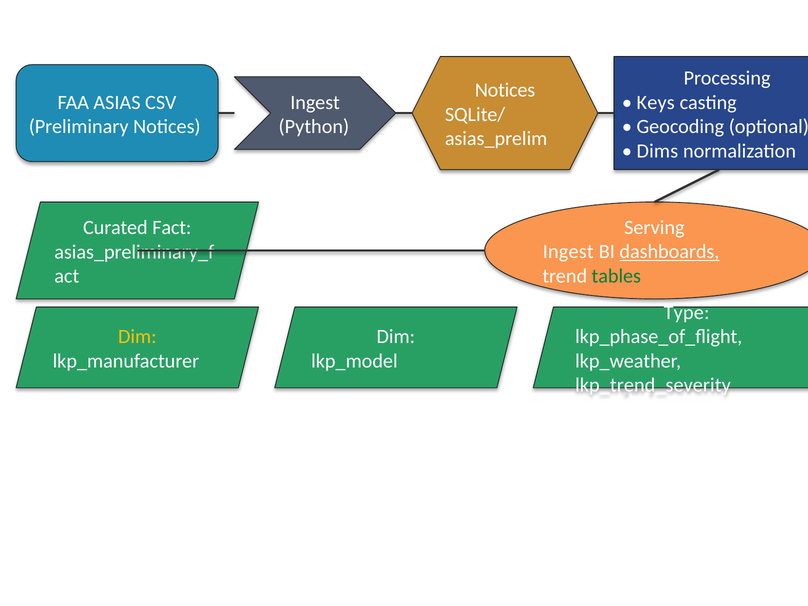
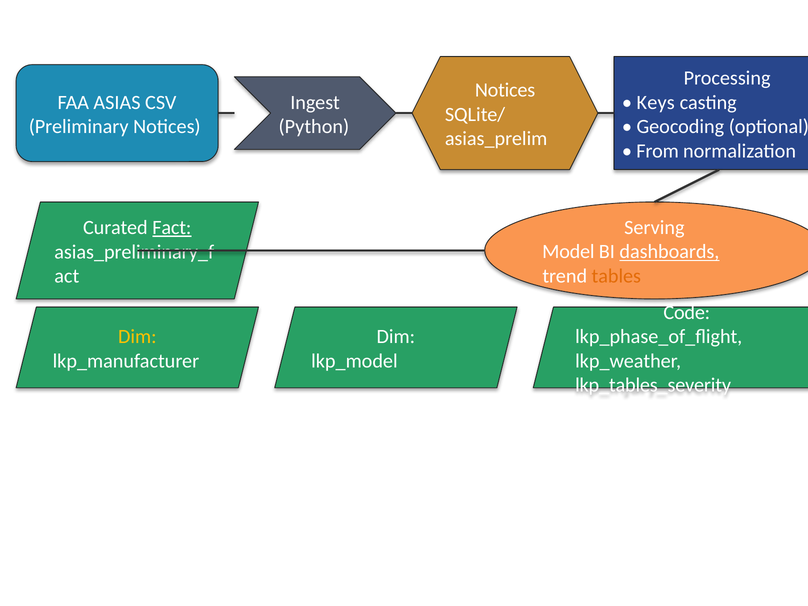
Dims: Dims -> From
Fact underline: none -> present
Ingest at (568, 252): Ingest -> Model
tables colour: green -> orange
Type: Type -> Code
lkp_trend_severity: lkp_trend_severity -> lkp_tables_severity
